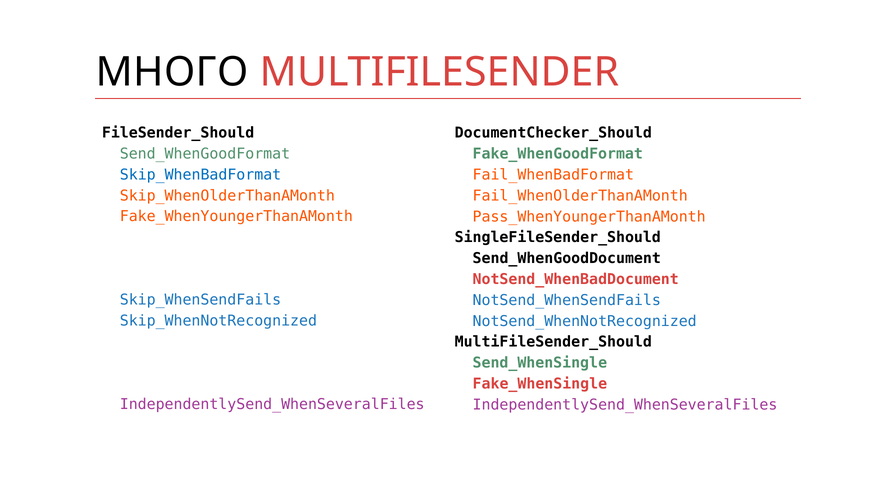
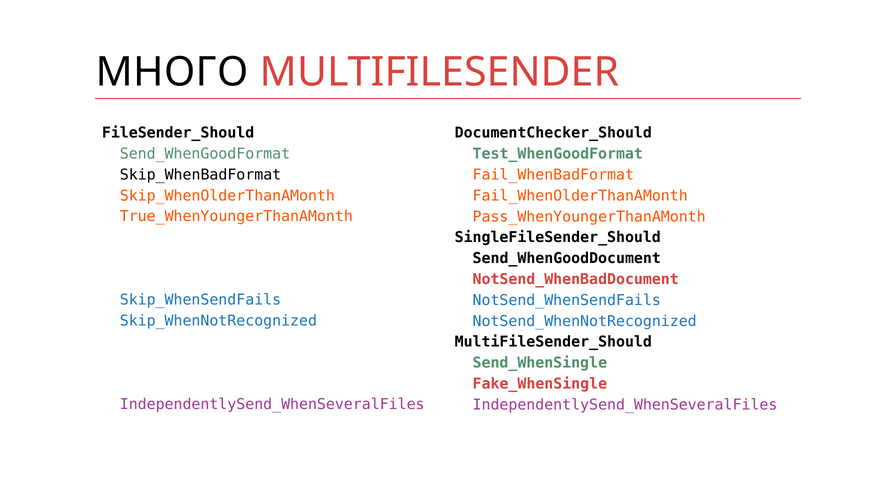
Fake_WhenGoodFormat: Fake_WhenGoodFormat -> Test_WhenGoodFormat
Skip_WhenBadFormat colour: blue -> black
Fake_WhenYoungerThanAMonth: Fake_WhenYoungerThanAMonth -> True_WhenYoungerThanAMonth
